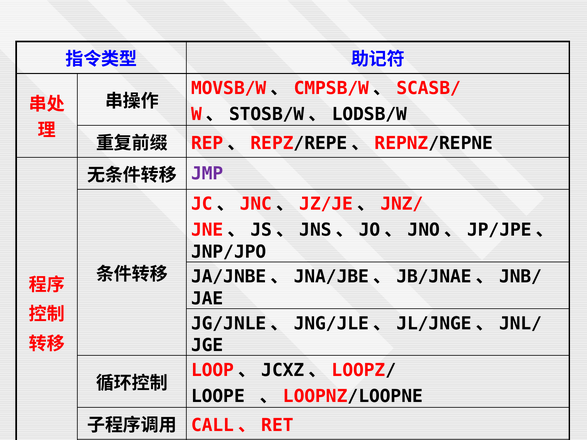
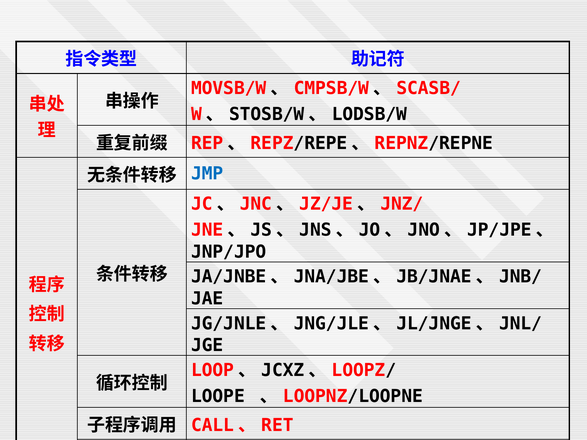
JMP colour: purple -> blue
